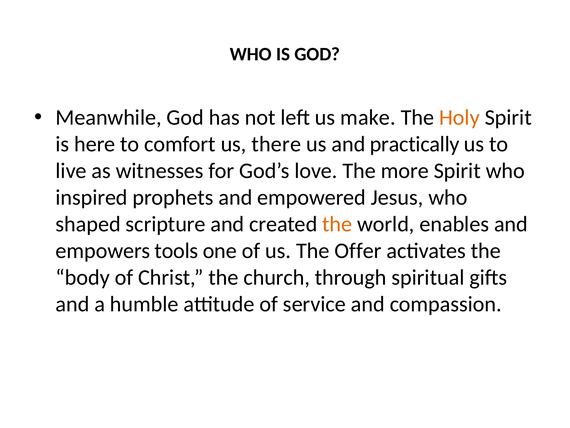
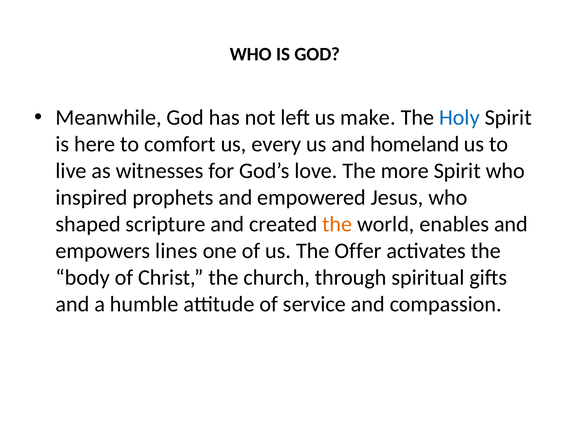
Holy colour: orange -> blue
there: there -> every
practically: practically -> homeland
tools: tools -> lines
